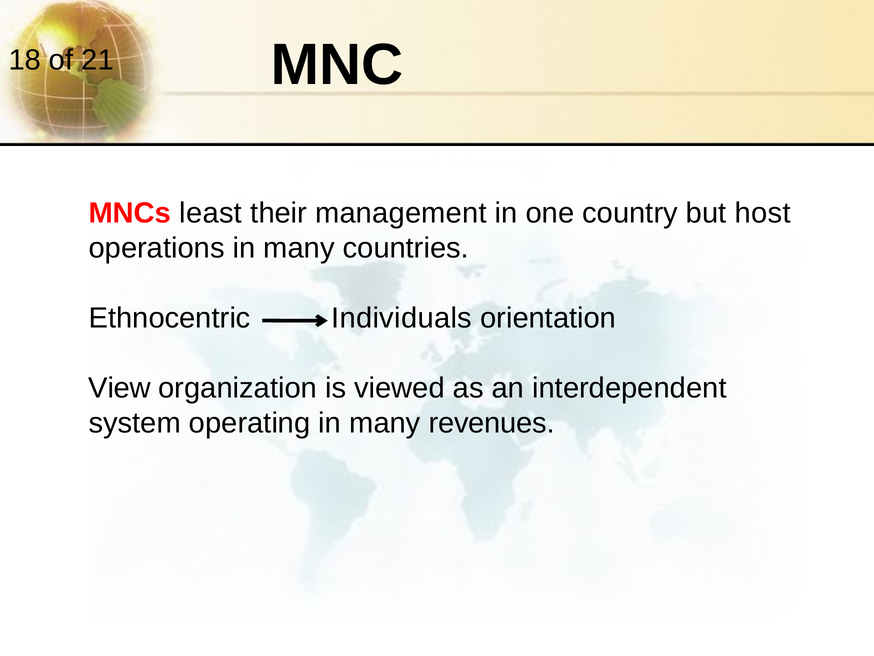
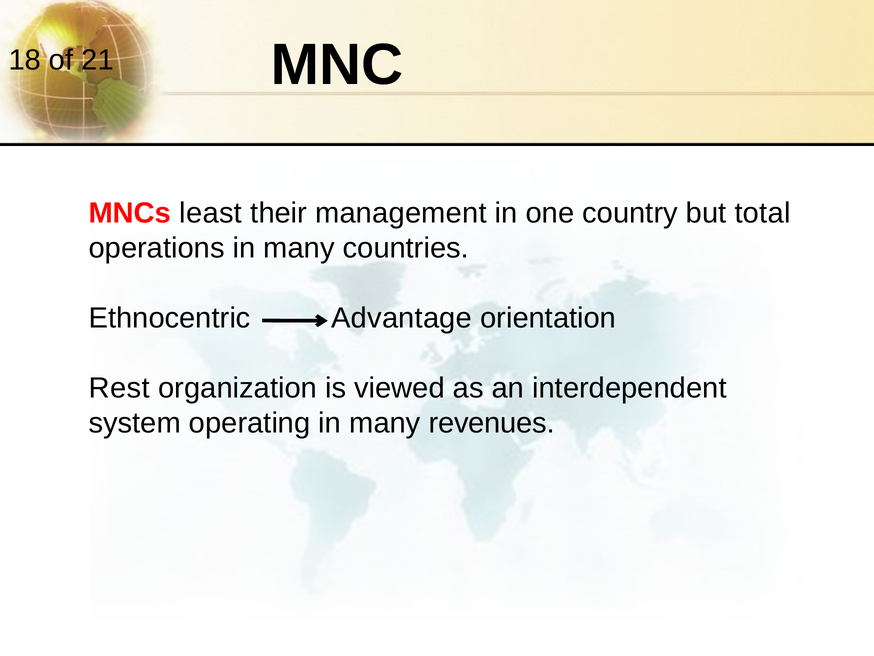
host: host -> total
Individuals: Individuals -> Advantage
View: View -> Rest
